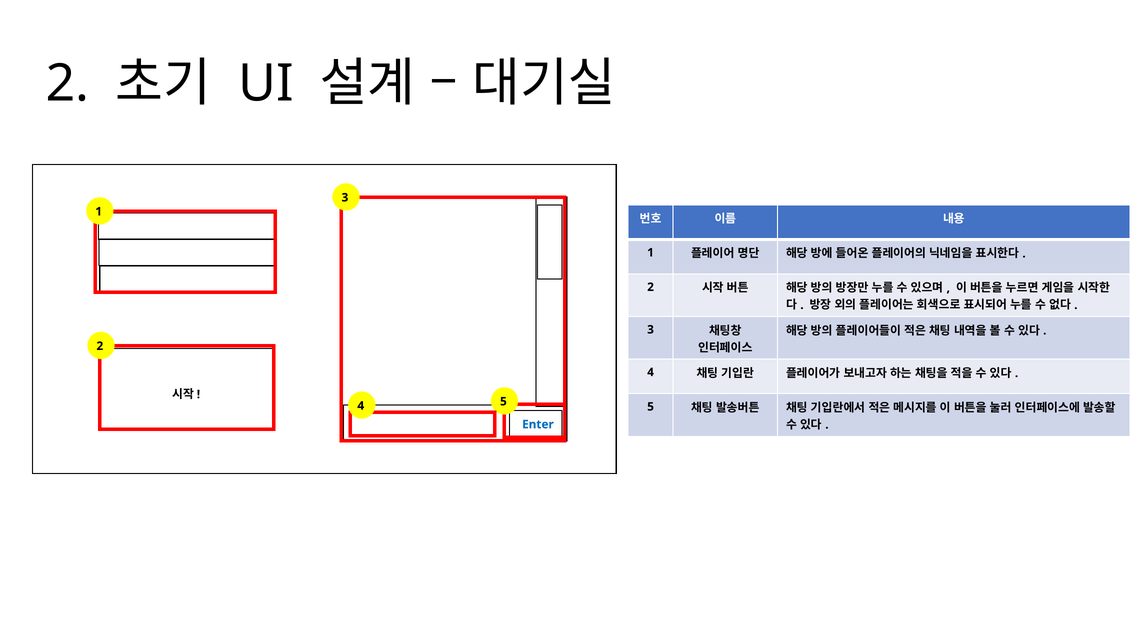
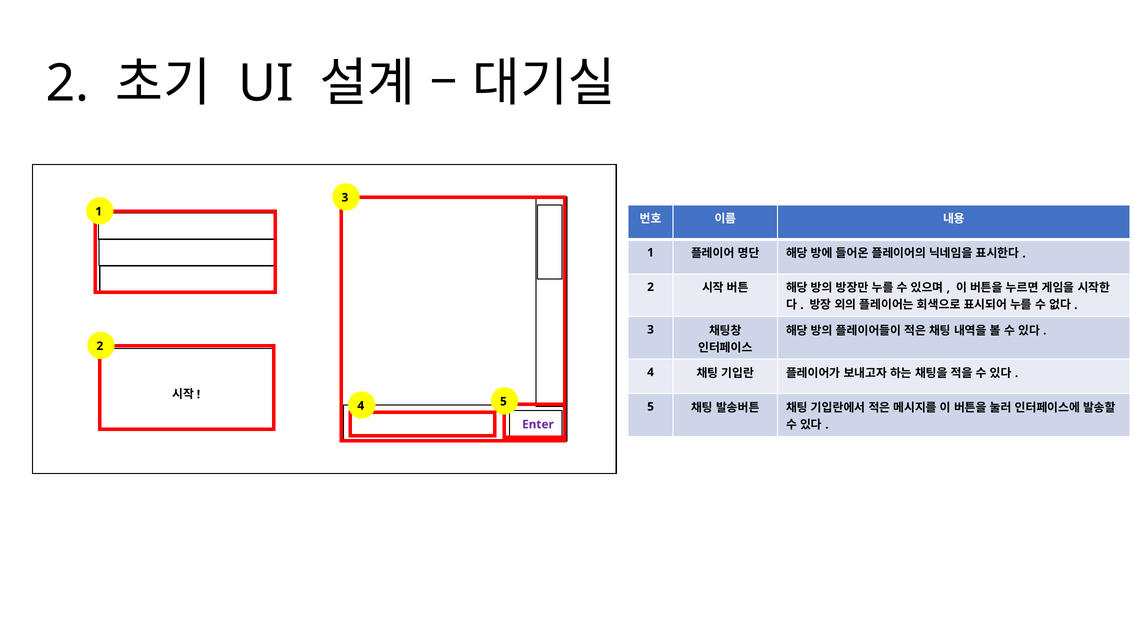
Enter colour: blue -> purple
